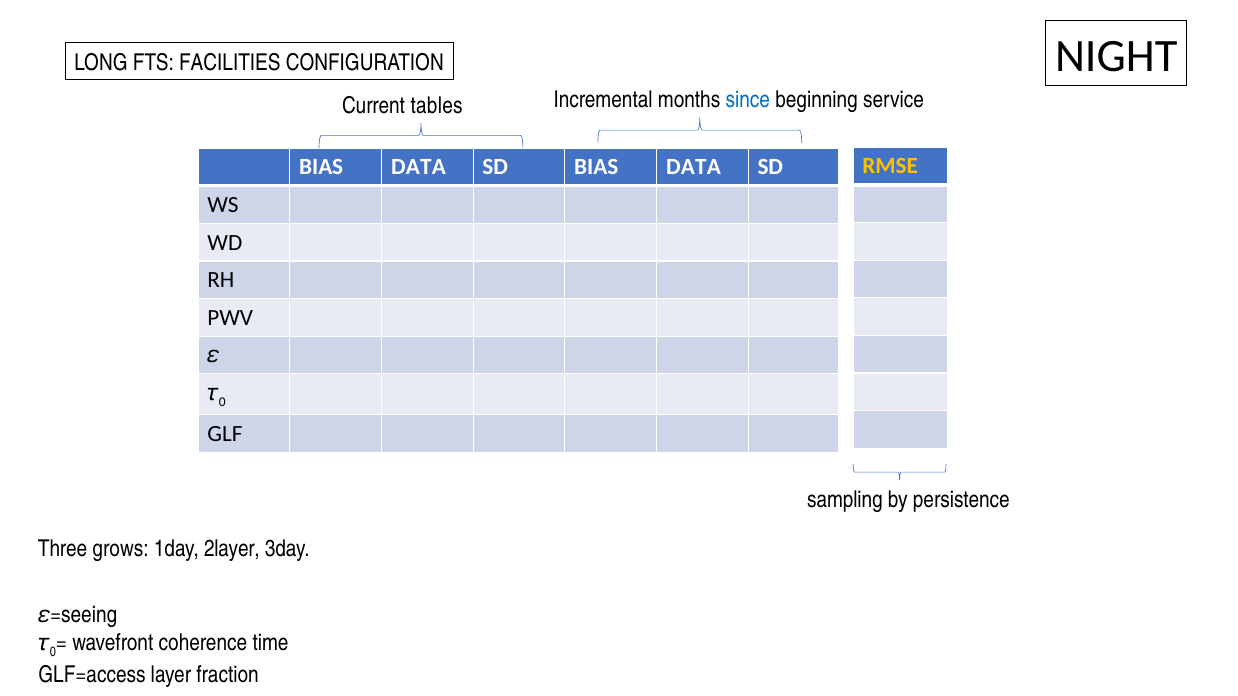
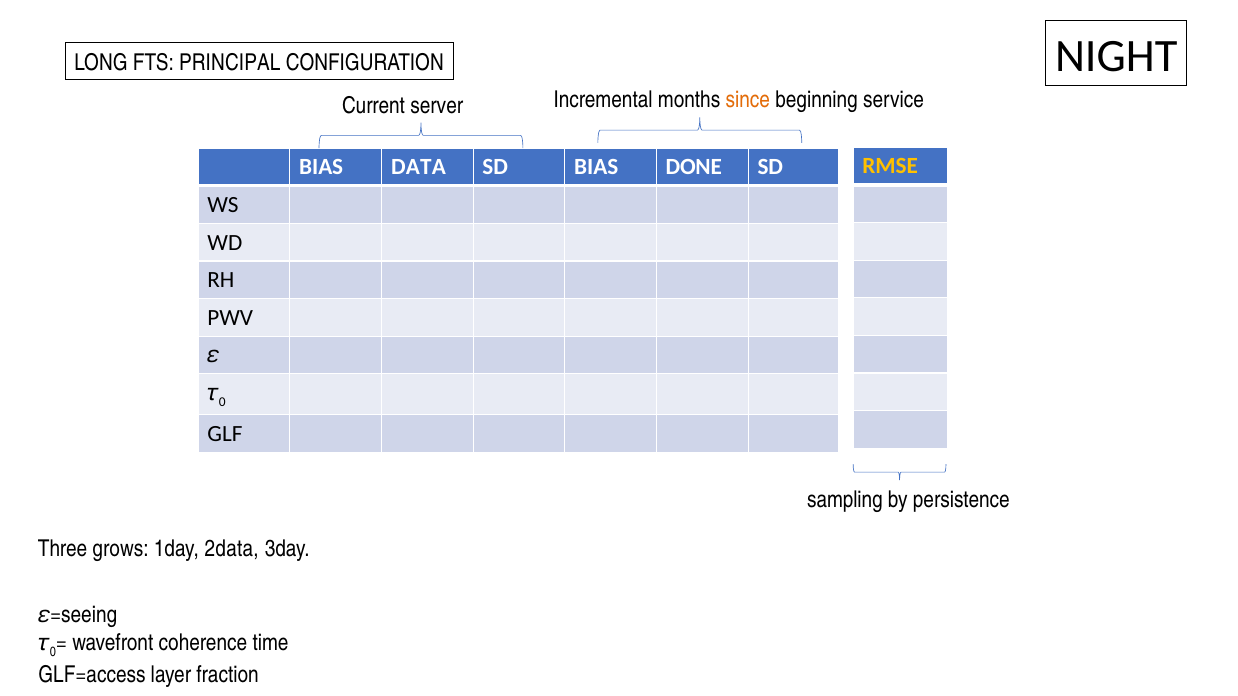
FACILITIES: FACILITIES -> PRINCIPAL
tables: tables -> server
since colour: blue -> orange
SD BIAS DATA: DATA -> DONE
2layer: 2layer -> 2data
